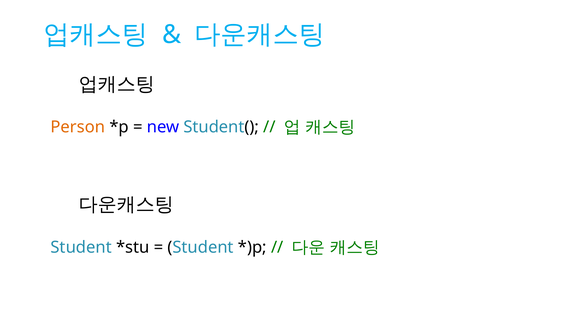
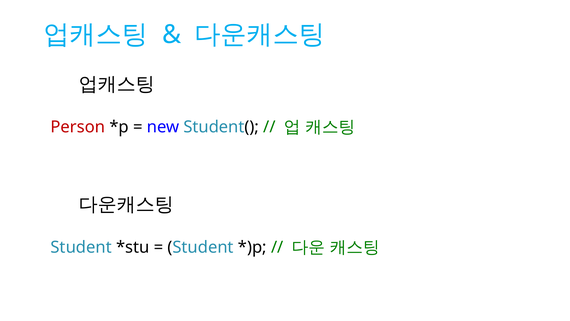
Person colour: orange -> red
